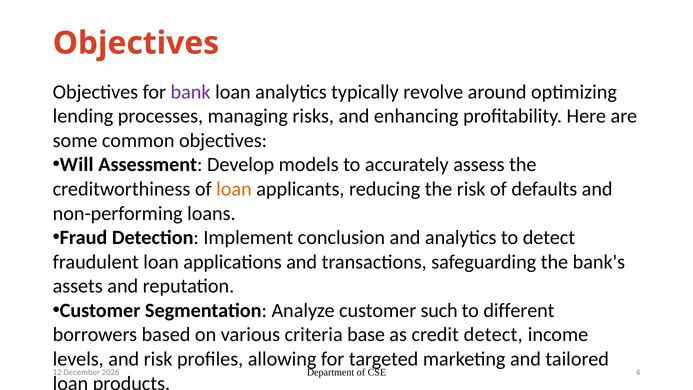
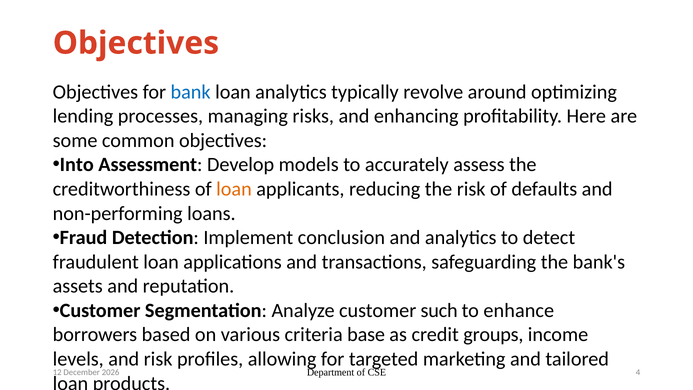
bank colour: purple -> blue
Will: Will -> Into
different: different -> enhance
credit detect: detect -> groups
